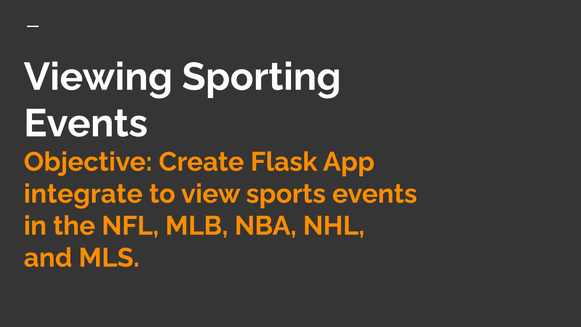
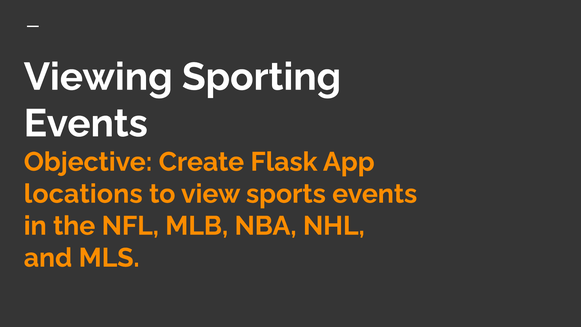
integrate: integrate -> locations
